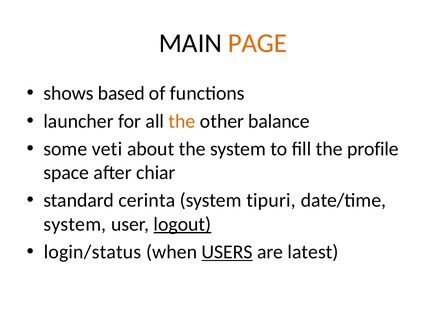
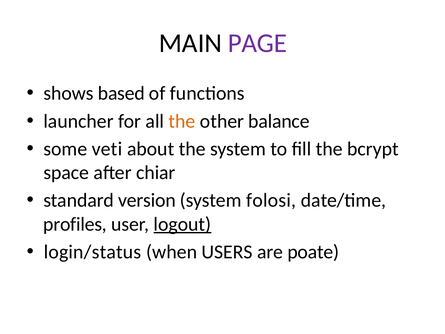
PAGE colour: orange -> purple
profile: profile -> bcrypt
cerinta: cerinta -> version
tipuri: tipuri -> folosi
system at (75, 224): system -> profiles
USERS underline: present -> none
latest: latest -> poate
